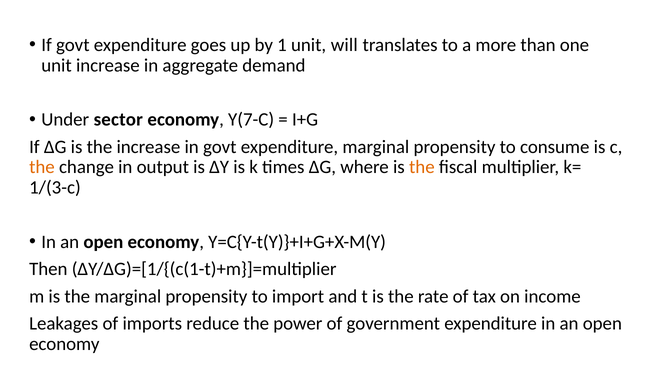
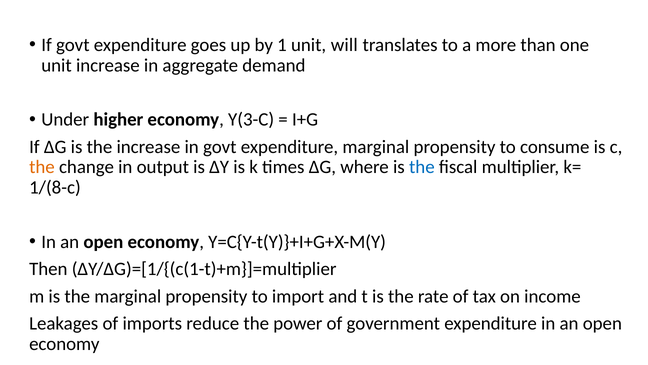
sector: sector -> higher
Y(7-C: Y(7-C -> Y(3-C
the at (422, 167) colour: orange -> blue
1/(3-c: 1/(3-c -> 1/(8-c
